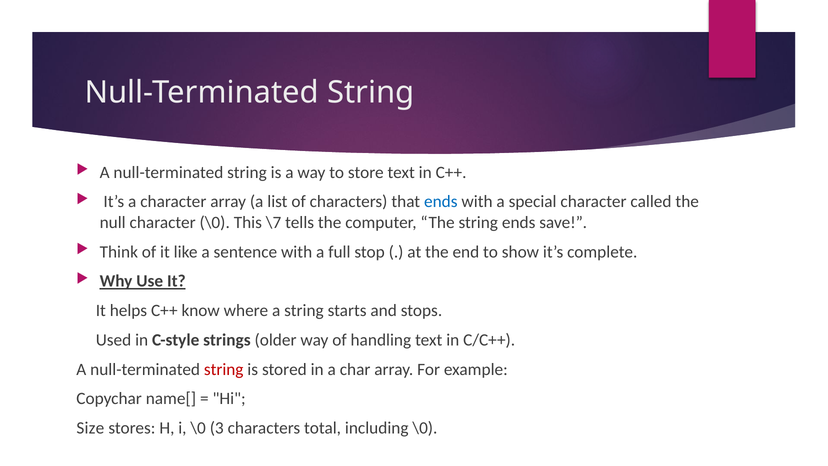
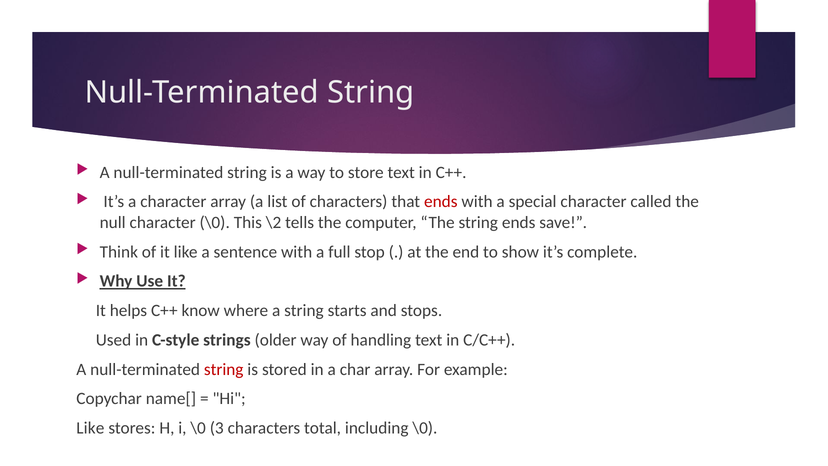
ends at (441, 202) colour: blue -> red
\7: \7 -> \2
Size at (90, 428): Size -> Like
